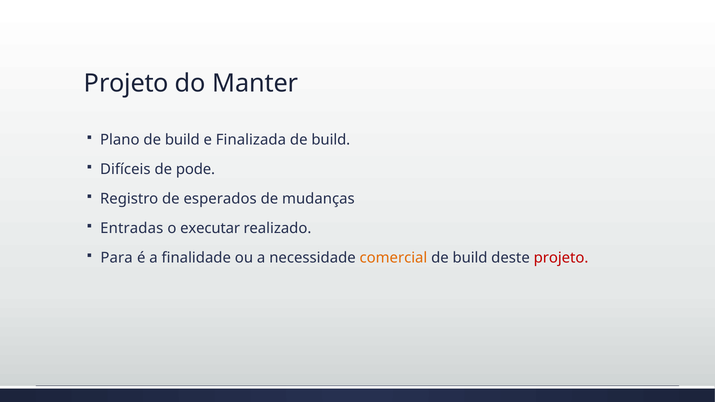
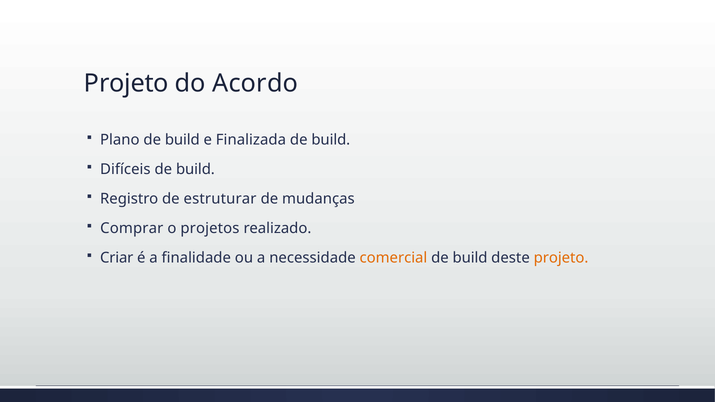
Manter: Manter -> Acordo
pode at (195, 169): pode -> build
esperados: esperados -> estruturar
Entradas: Entradas -> Comprar
executar: executar -> projetos
Para: Para -> Criar
projeto at (561, 258) colour: red -> orange
